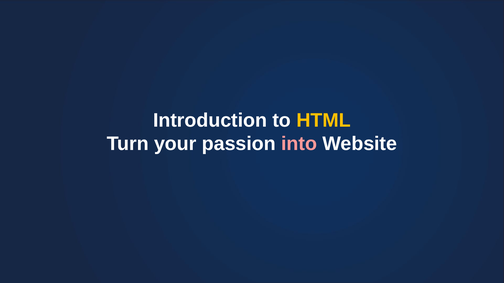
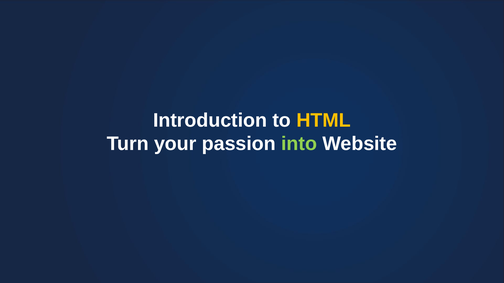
into colour: pink -> light green
